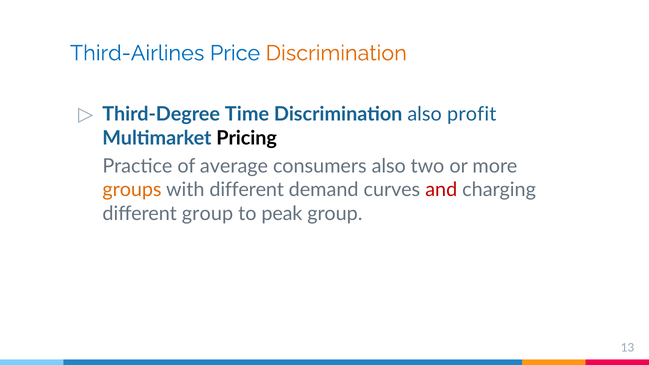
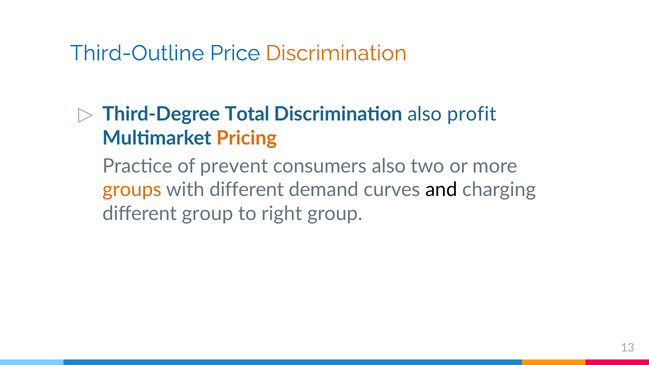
Third-Airlines: Third-Airlines -> Third-Outline
Time: Time -> Total
Pricing colour: black -> orange
average: average -> prevent
and colour: red -> black
peak: peak -> right
